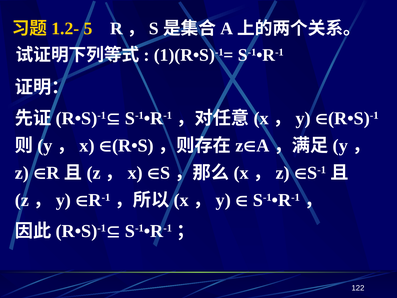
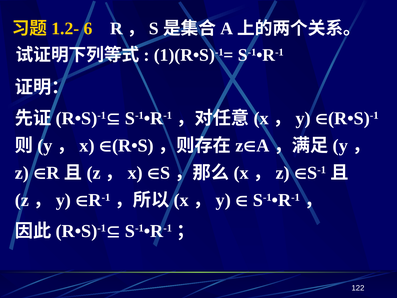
5: 5 -> 6
